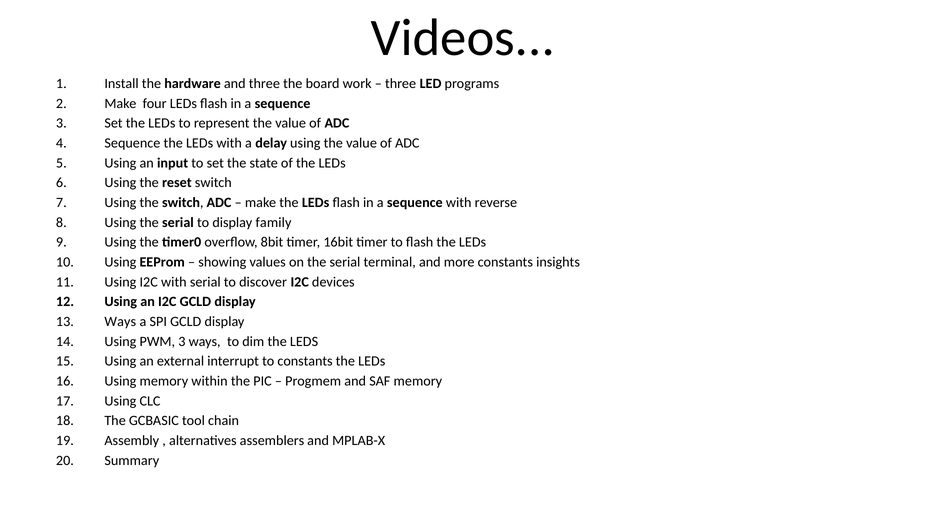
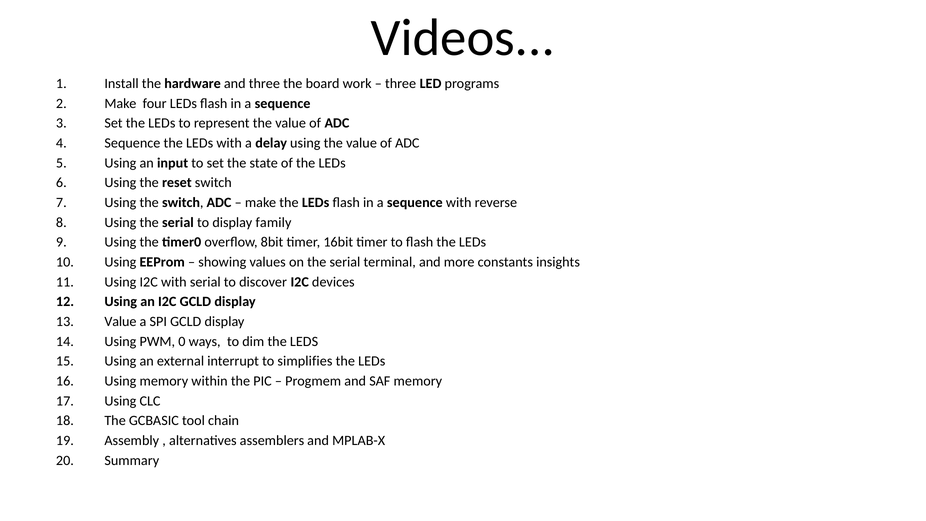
Ways at (120, 322): Ways -> Value
PWM 3: 3 -> 0
to constants: constants -> simplifies
